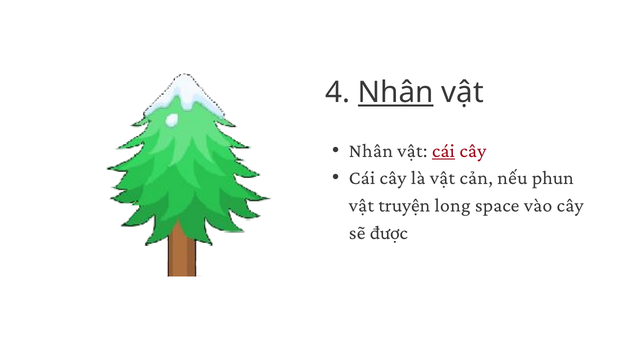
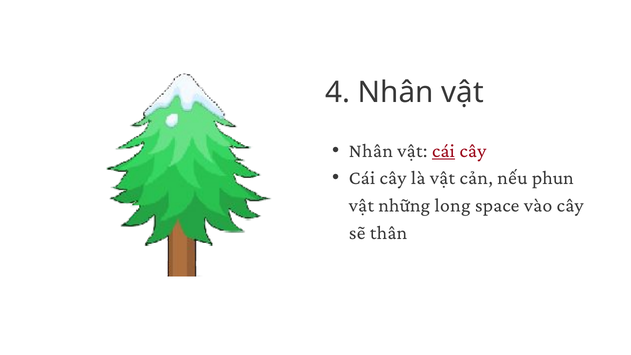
Nhân at (396, 93) underline: present -> none
truyện: truyện -> những
được: được -> thân
